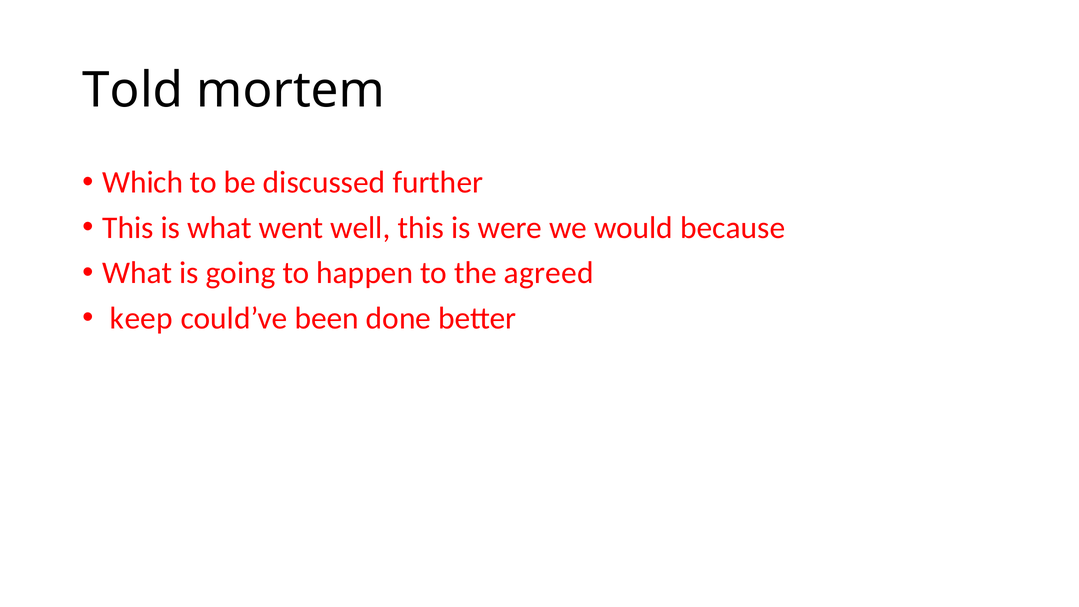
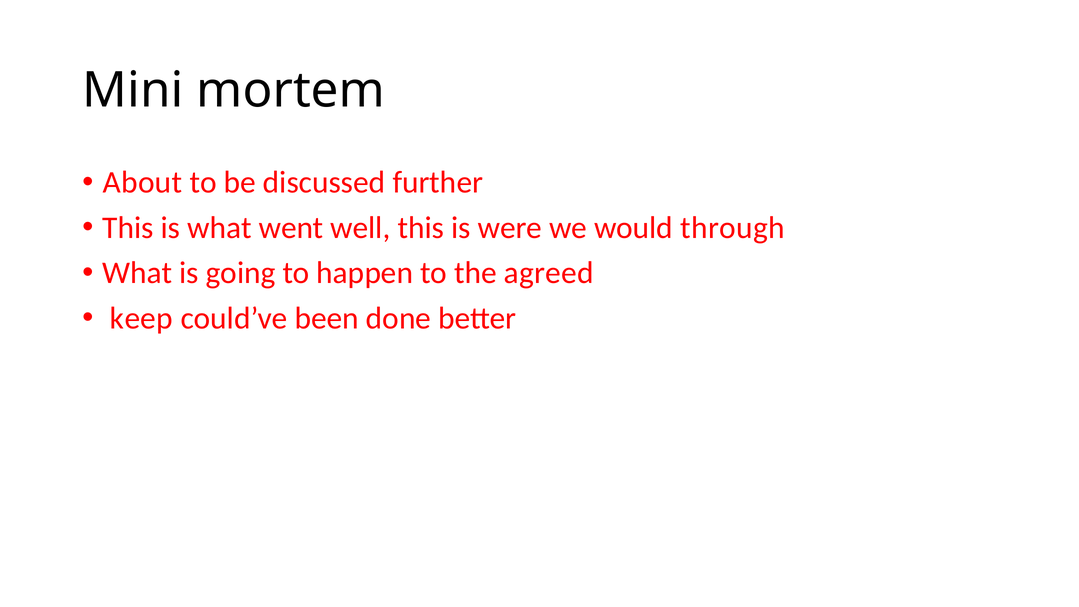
Told: Told -> Mini
Which: Which -> About
because: because -> through
